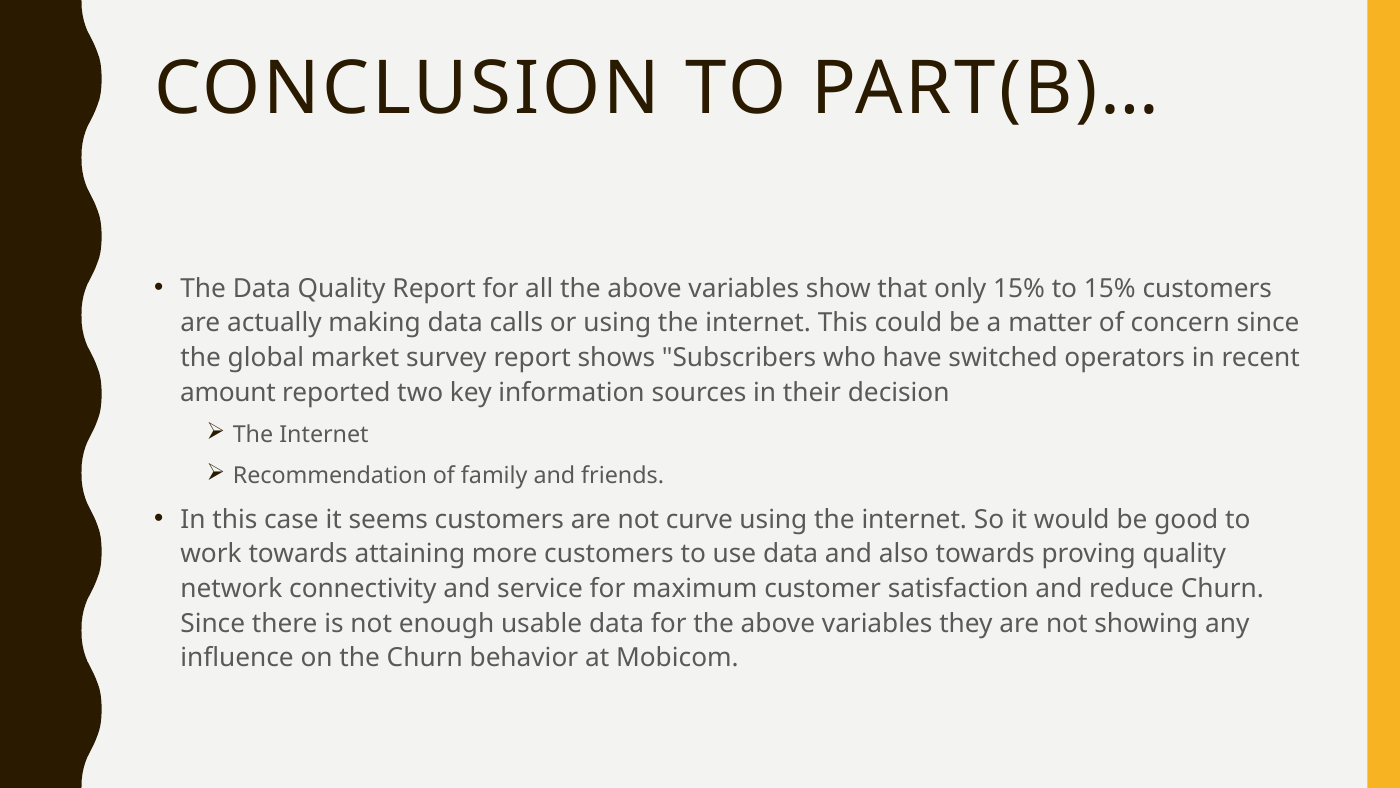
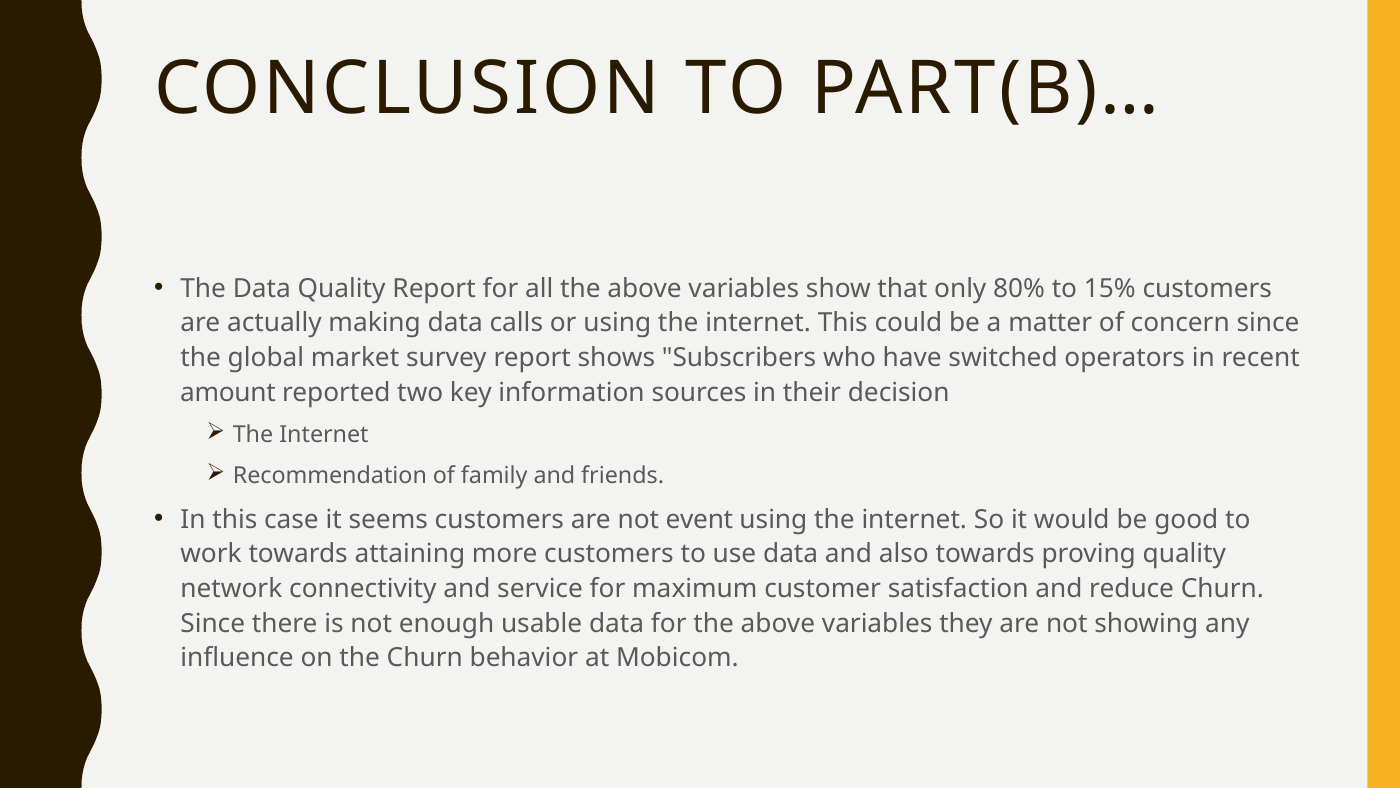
only 15%: 15% -> 80%
curve: curve -> event
